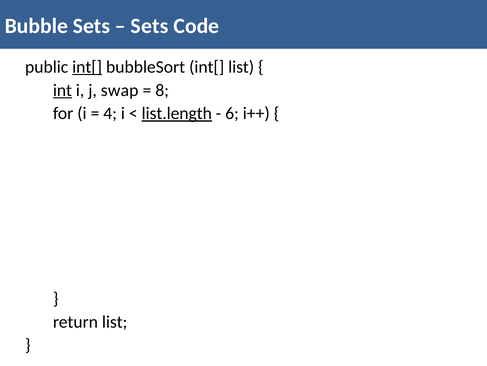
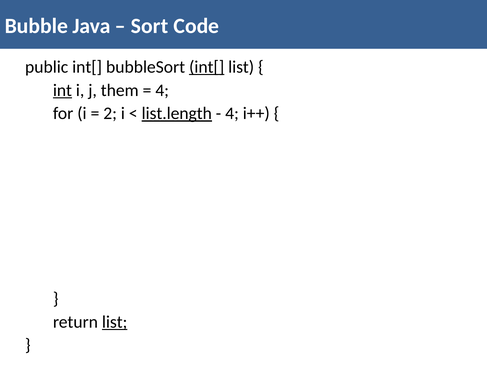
Bubble Sets: Sets -> Java
Sets at (150, 26): Sets -> Sort
int[ at (87, 67) underline: present -> none
int[ at (207, 67) underline: none -> present
swap: swap -> them
8 at (162, 90): 8 -> 4
4: 4 -> 2
6 at (232, 113): 6 -> 4
list at (115, 321) underline: none -> present
